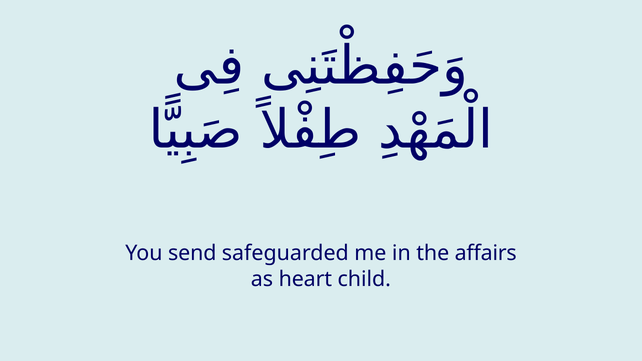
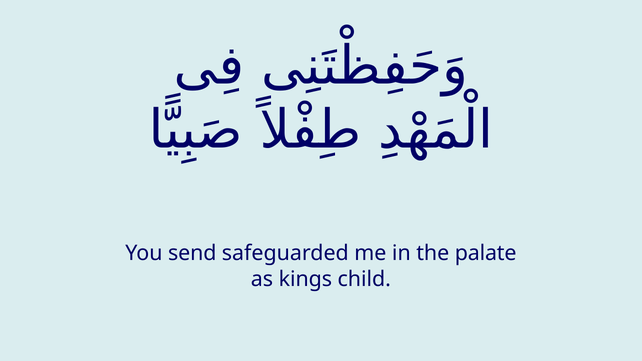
affairs: affairs -> palate
heart: heart -> kings
